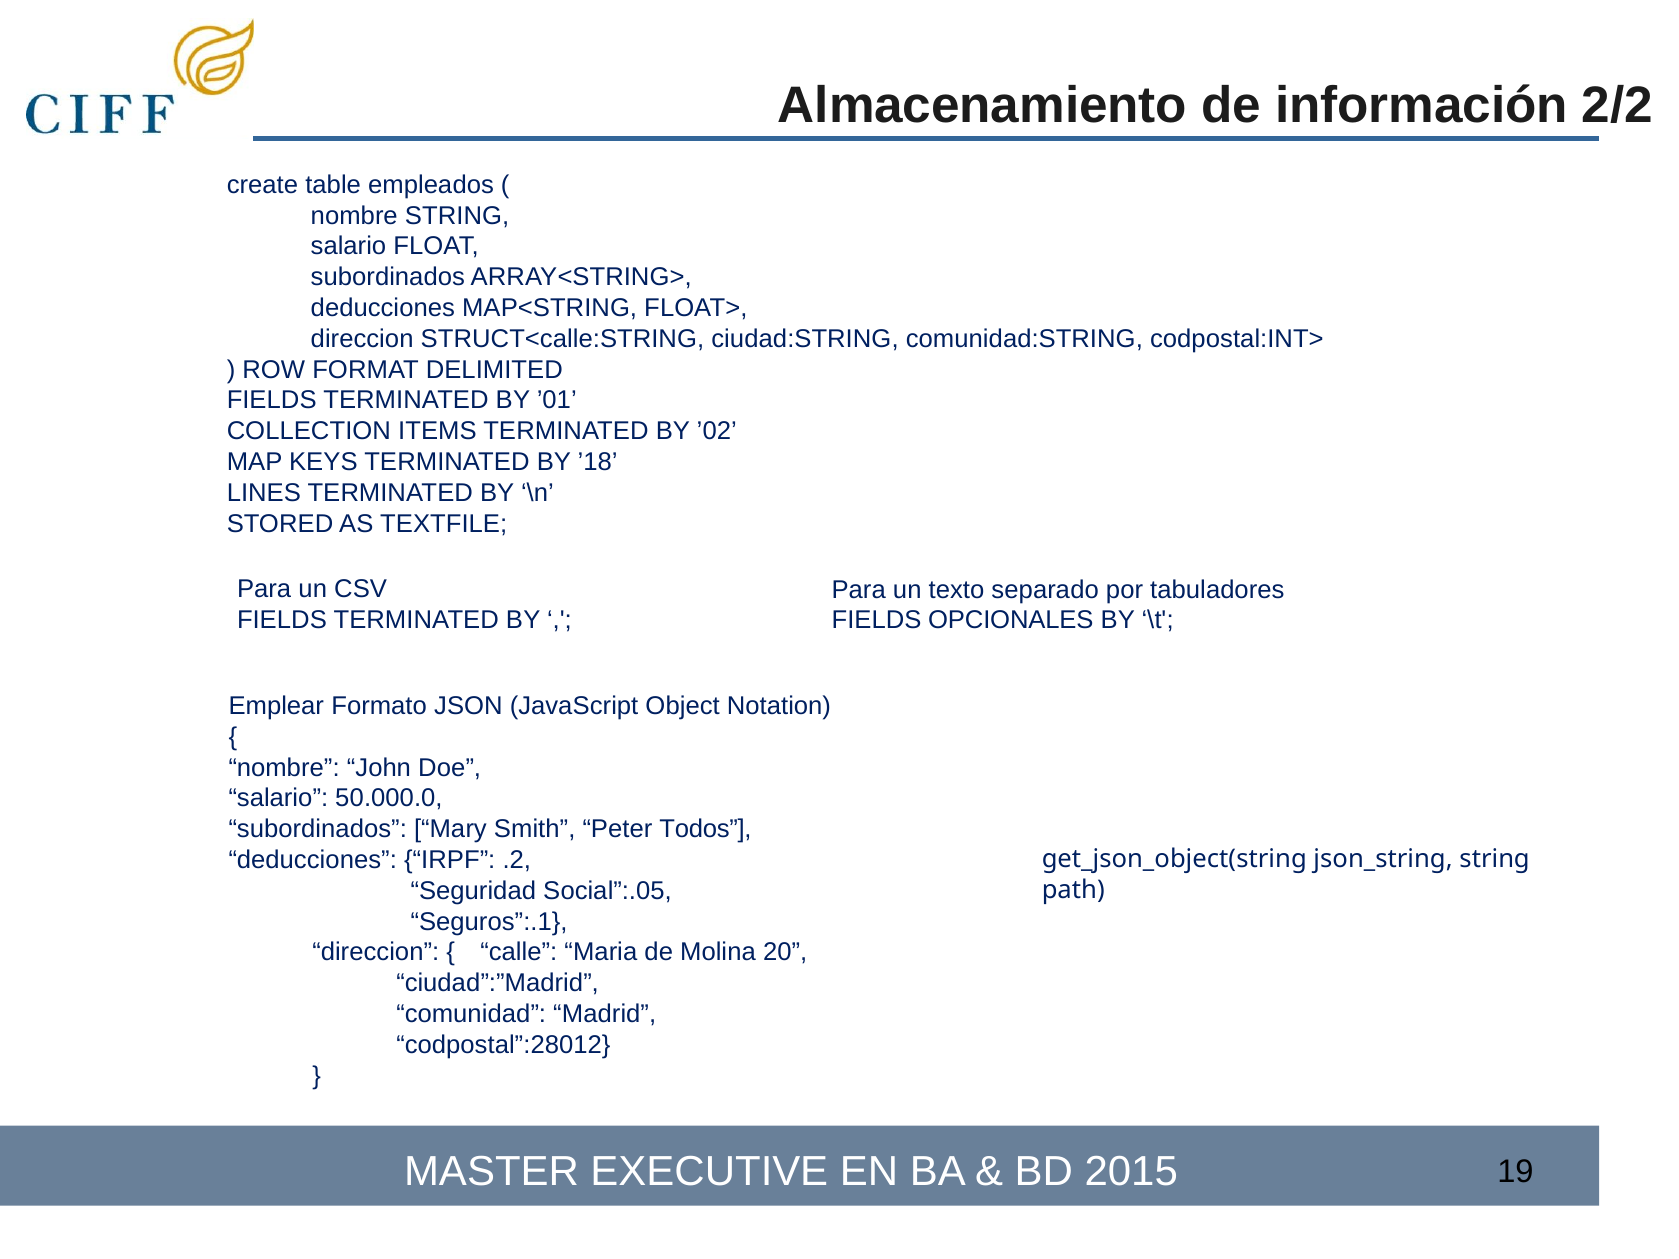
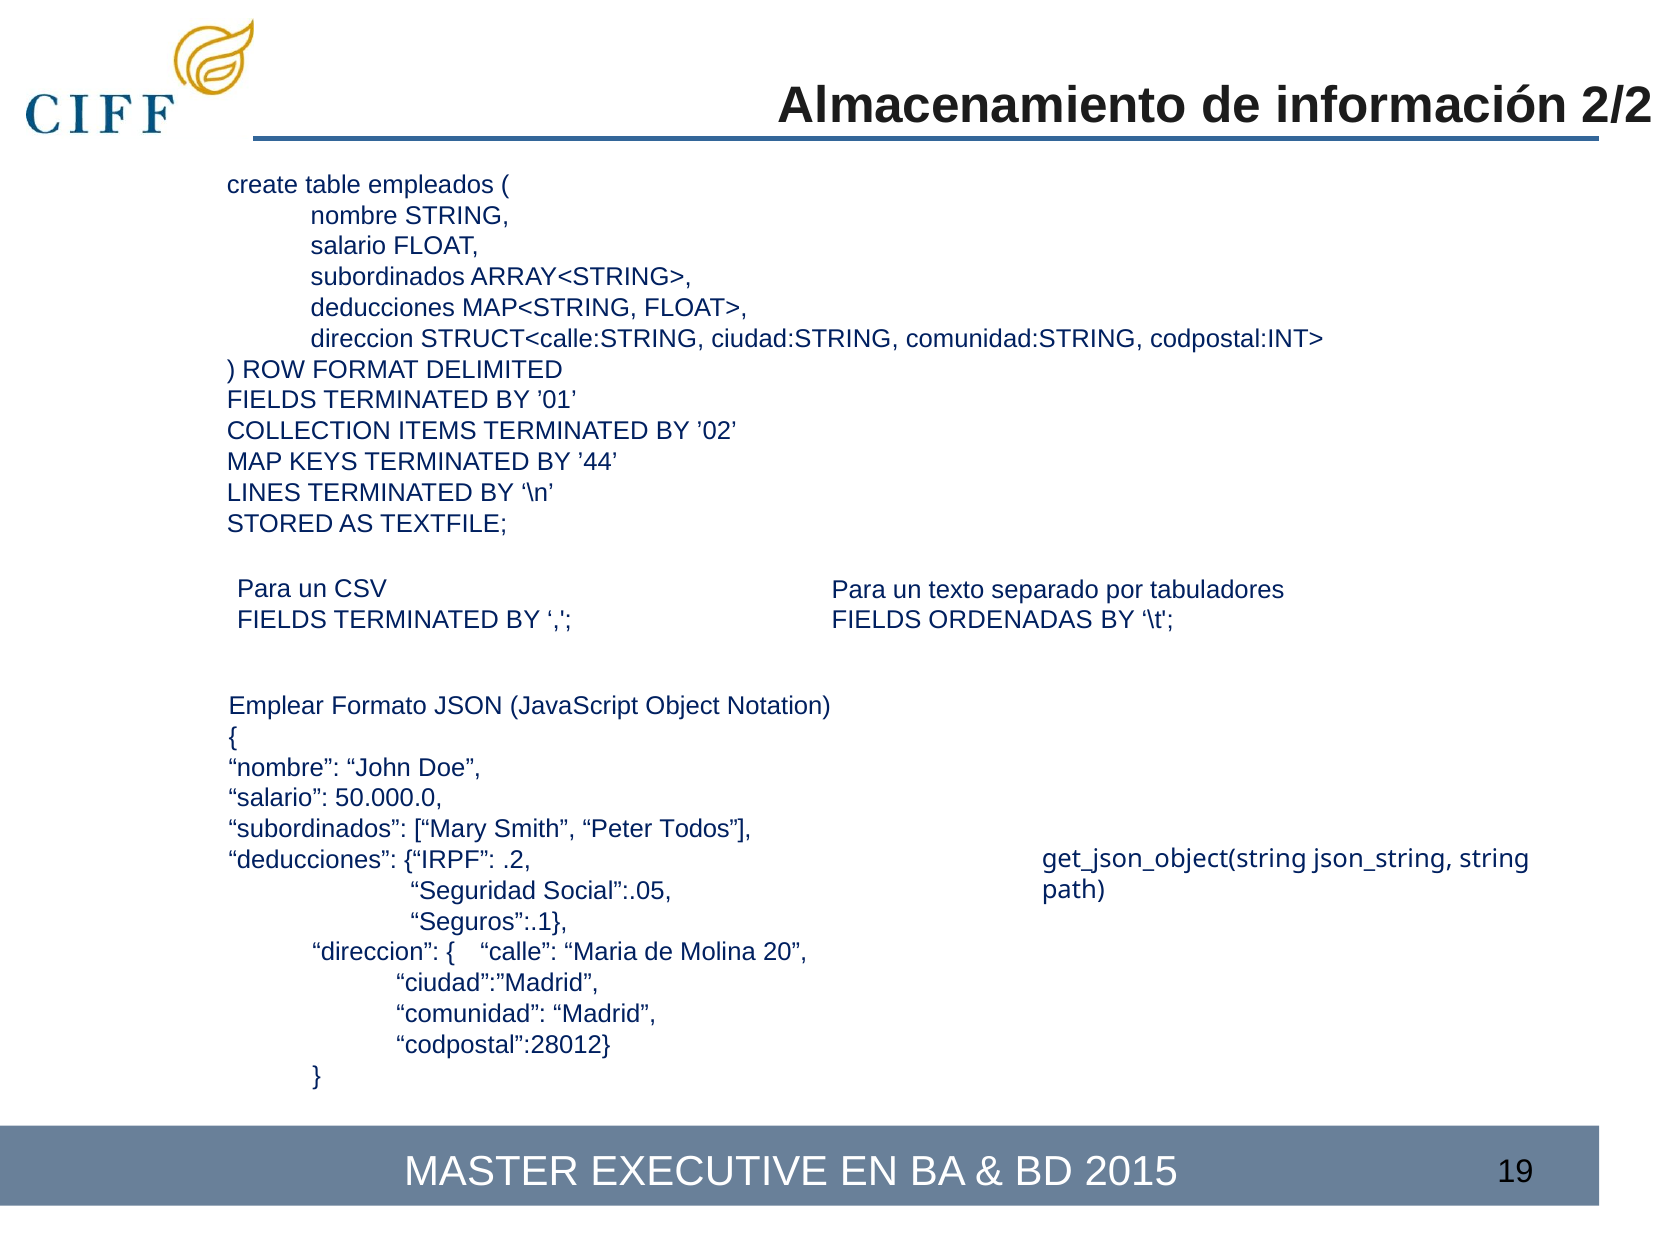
’18: ’18 -> ’44
OPCIONALES: OPCIONALES -> ORDENADAS
